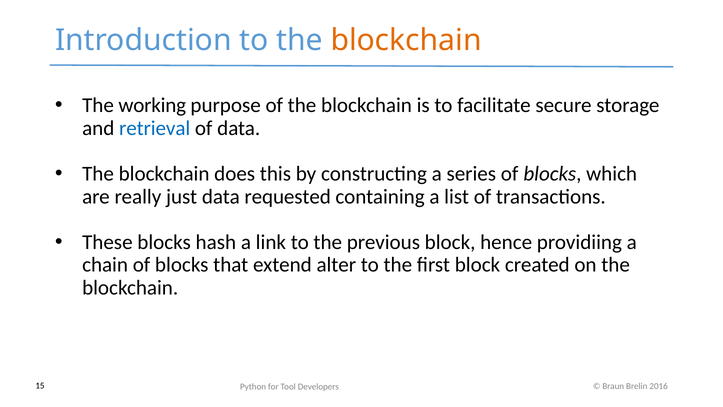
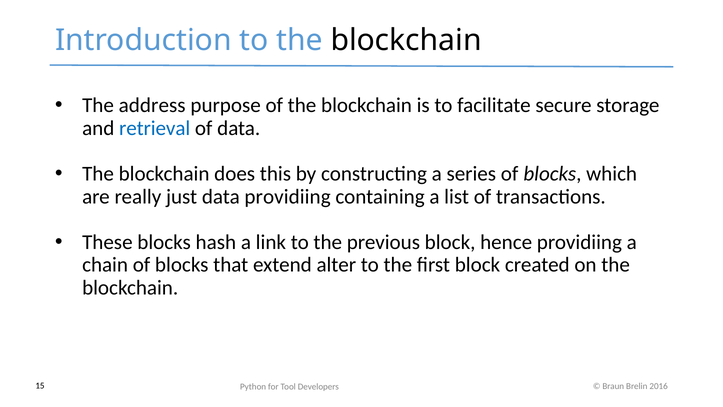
blockchain at (406, 40) colour: orange -> black
working: working -> address
data requested: requested -> providiing
